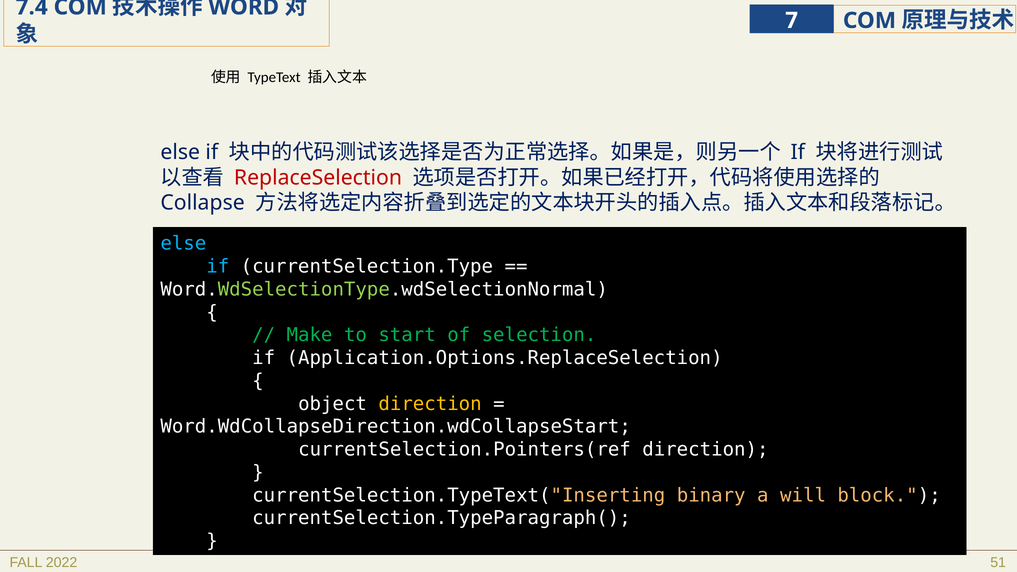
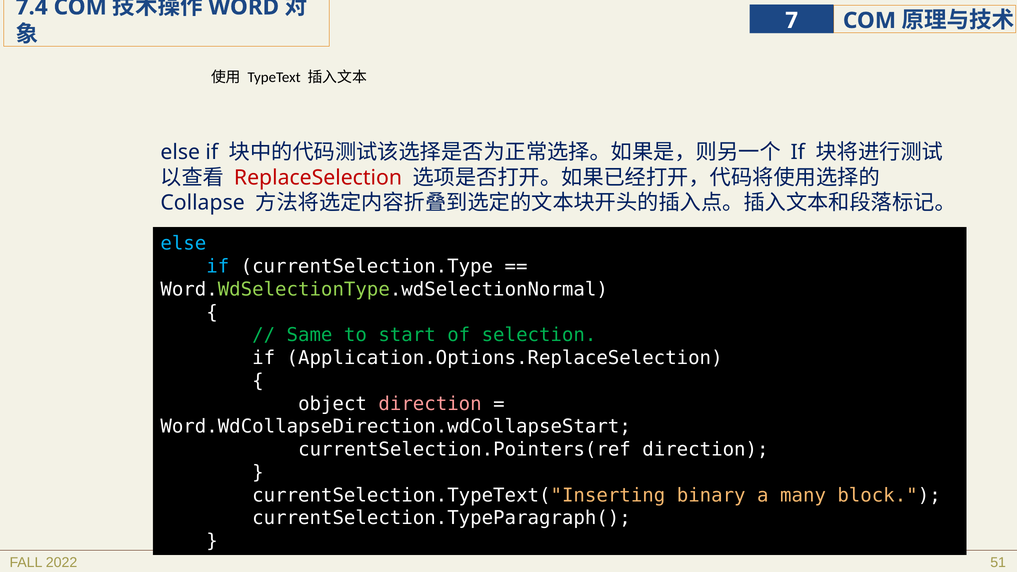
Make: Make -> Same
direction at (430, 404) colour: yellow -> pink
will: will -> many
